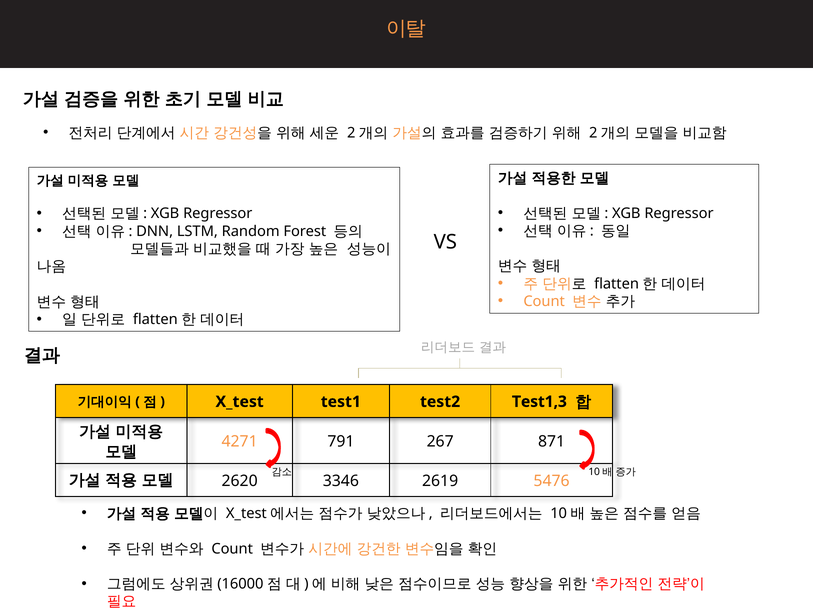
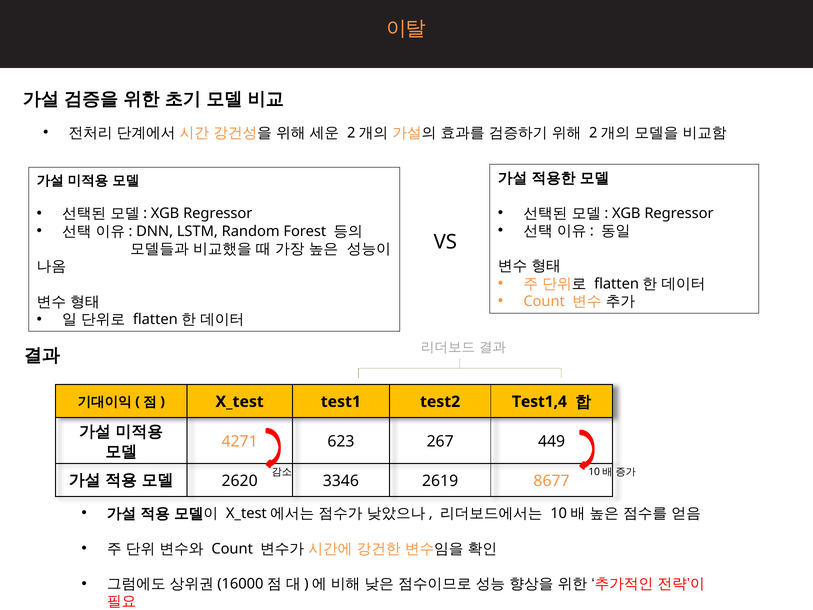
Test1,3: Test1,3 -> Test1,4
791: 791 -> 623
871: 871 -> 449
5476: 5476 -> 8677
